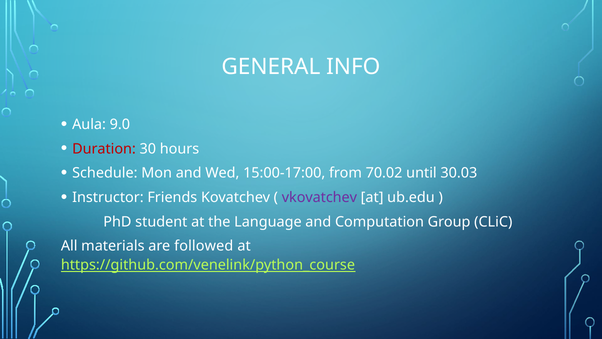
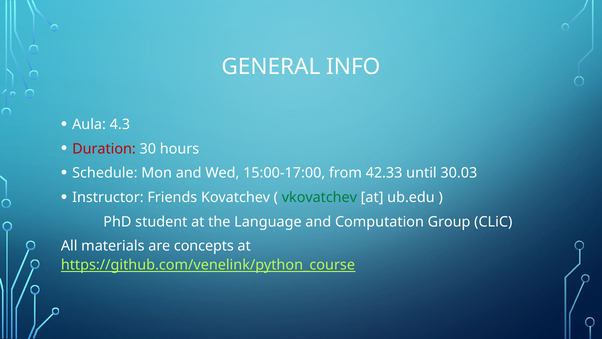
9.0: 9.0 -> 4.3
70.02: 70.02 -> 42.33
vkovatchev colour: purple -> green
followed: followed -> concepts
